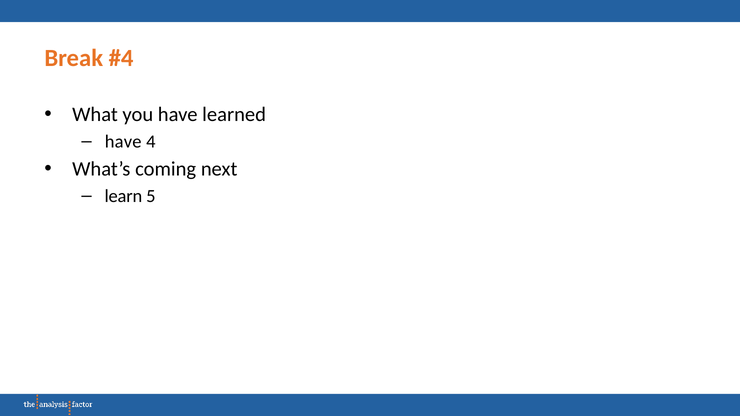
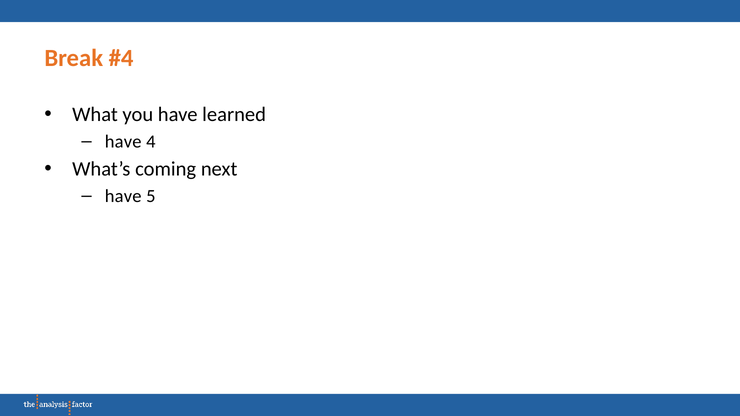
learn at (123, 196): learn -> have
